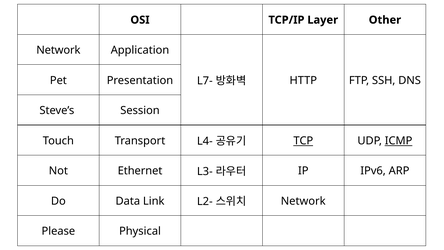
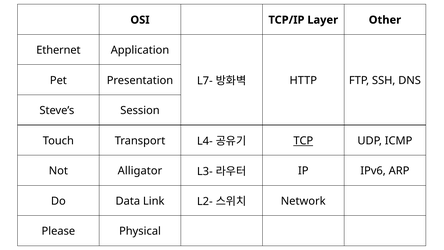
Network at (58, 50): Network -> Ethernet
ICMP underline: present -> none
Ethernet: Ethernet -> Alligator
